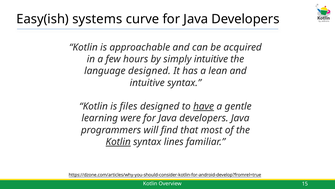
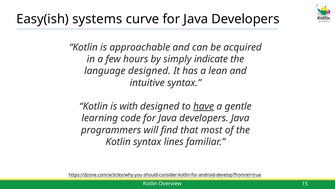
simply intuitive: intuitive -> indicate
files: files -> with
were: were -> code
Kotlin at (118, 141) underline: present -> none
